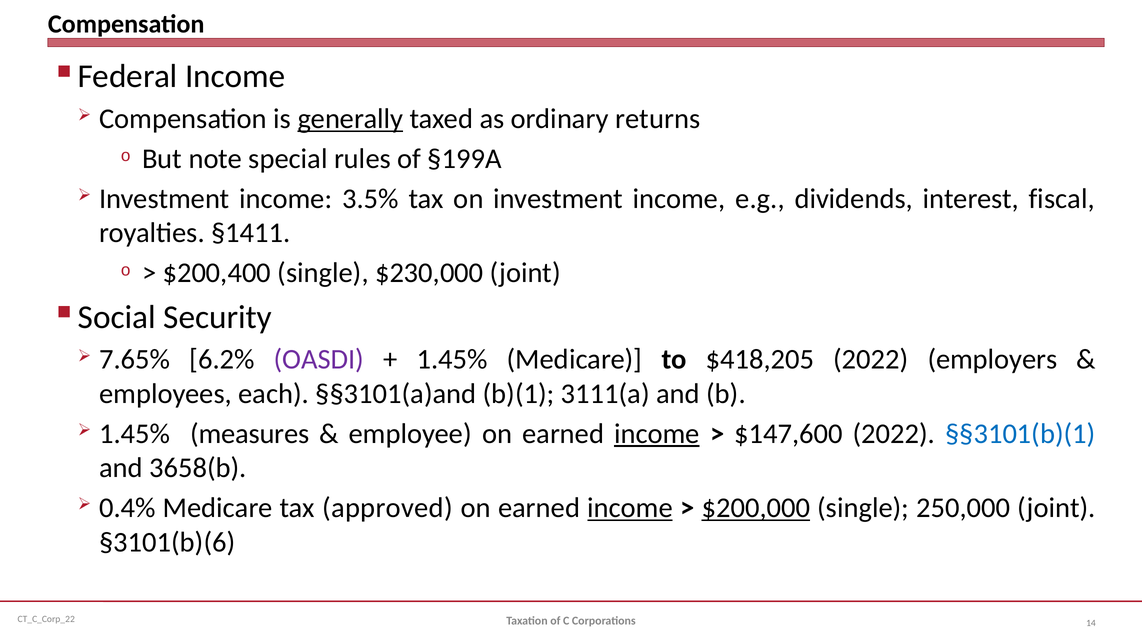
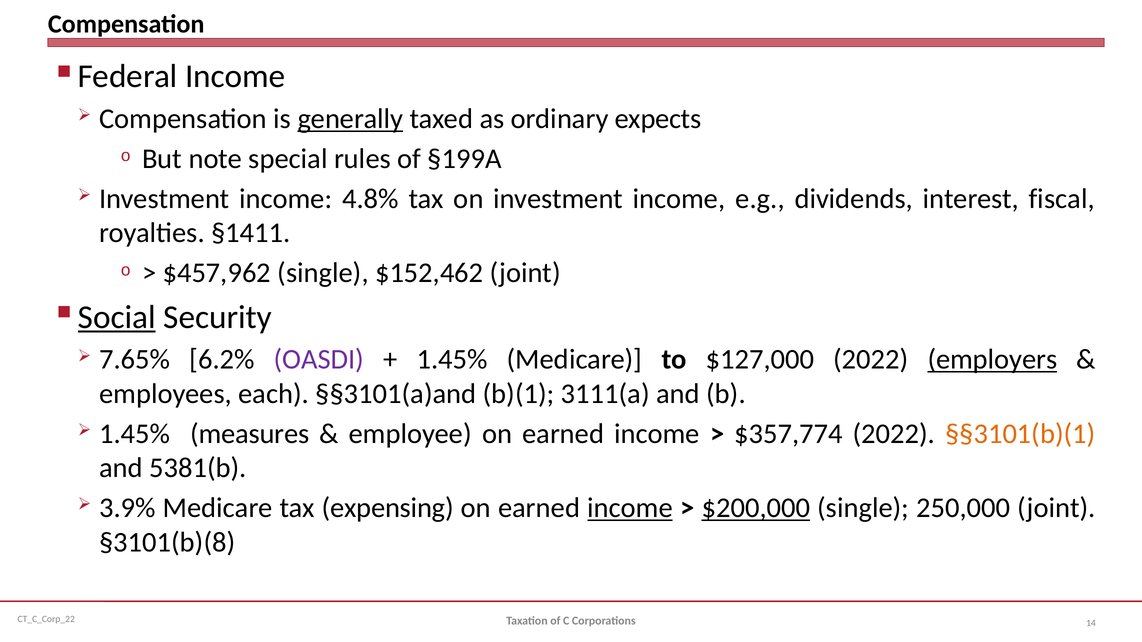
returns: returns -> expects
3.5%: 3.5% -> 4.8%
$200,400: $200,400 -> $457,962
$230,000: $230,000 -> $152,462
Social underline: none -> present
$418,205: $418,205 -> $127,000
employers underline: none -> present
income at (657, 434) underline: present -> none
$147,600: $147,600 -> $357,774
§§3101(b)(1 colour: blue -> orange
3658(b: 3658(b -> 5381(b
0.4%: 0.4% -> 3.9%
approved: approved -> expensing
§3101(b)(6: §3101(b)(6 -> §3101(b)(8
